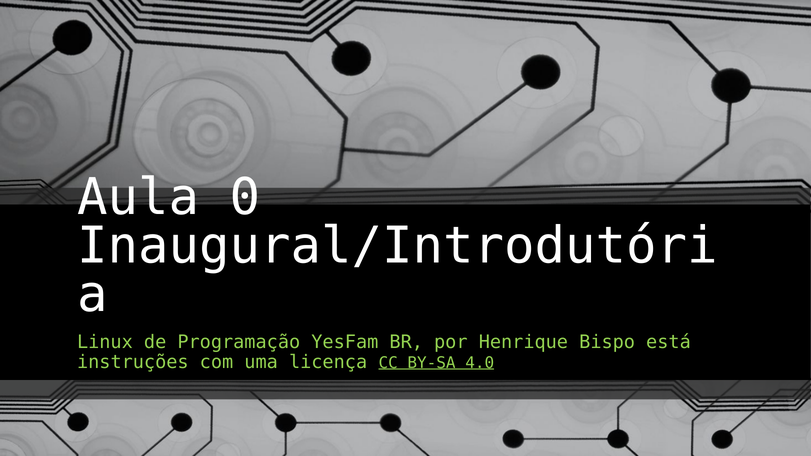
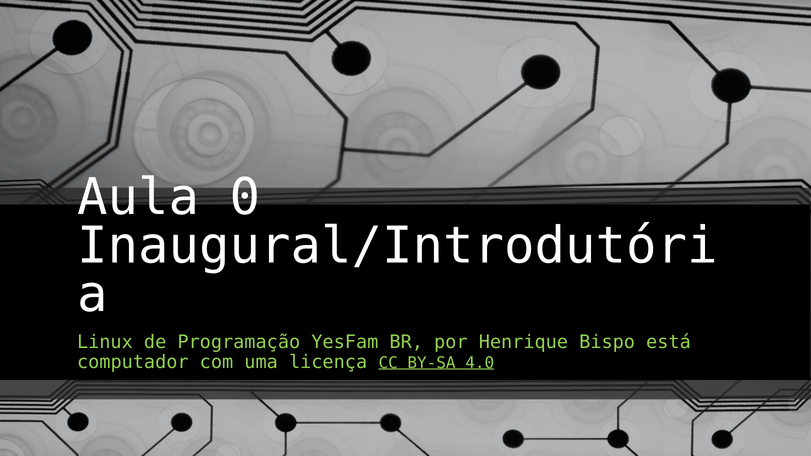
instruções: instruções -> computador
